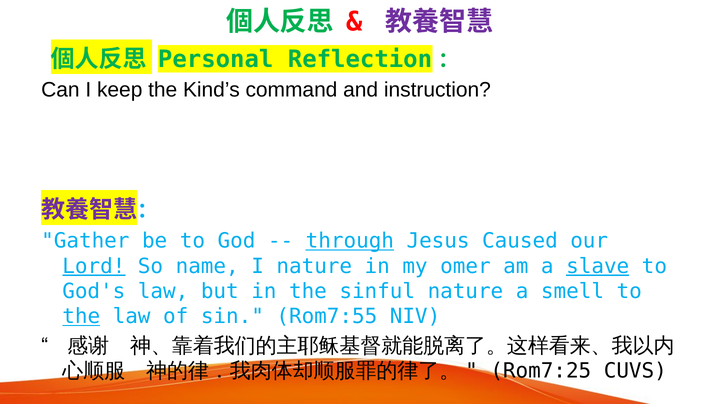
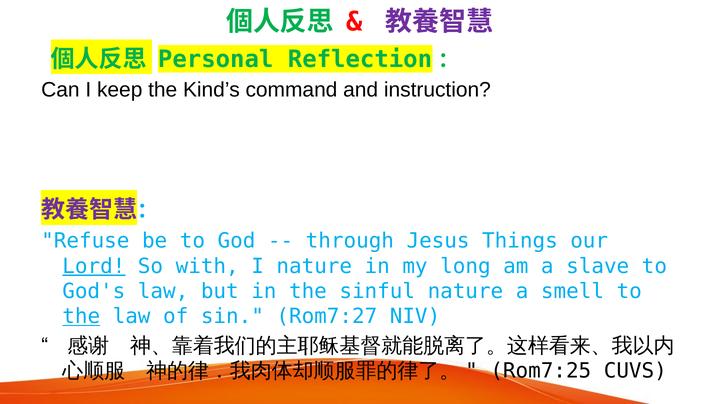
Gather: Gather -> Refuse
through underline: present -> none
Caused: Caused -> Things
name: name -> with
omer: omer -> long
slave underline: present -> none
Rom7:55: Rom7:55 -> Rom7:27
